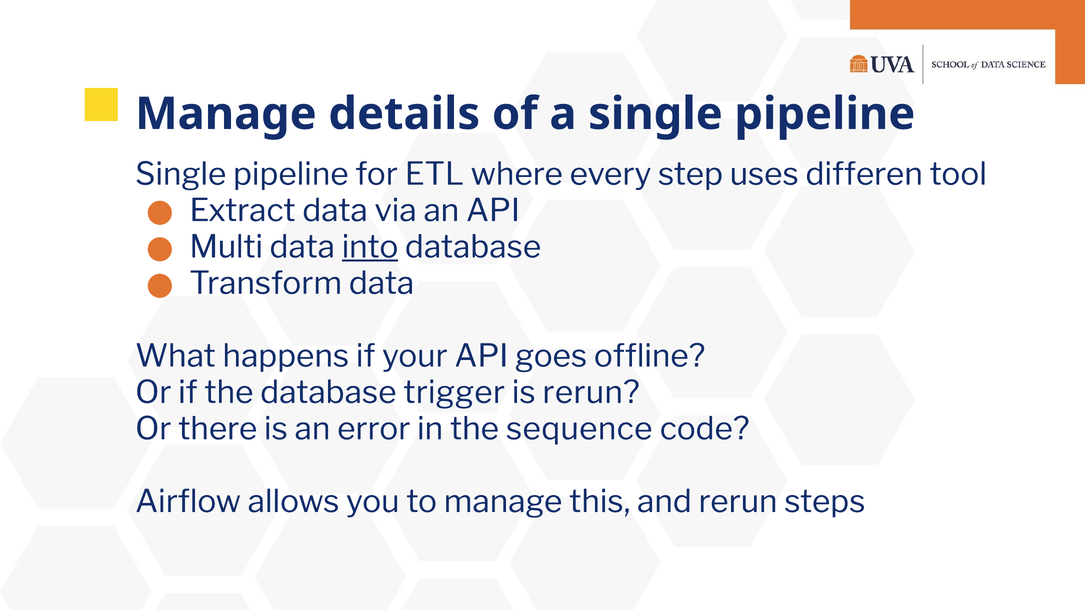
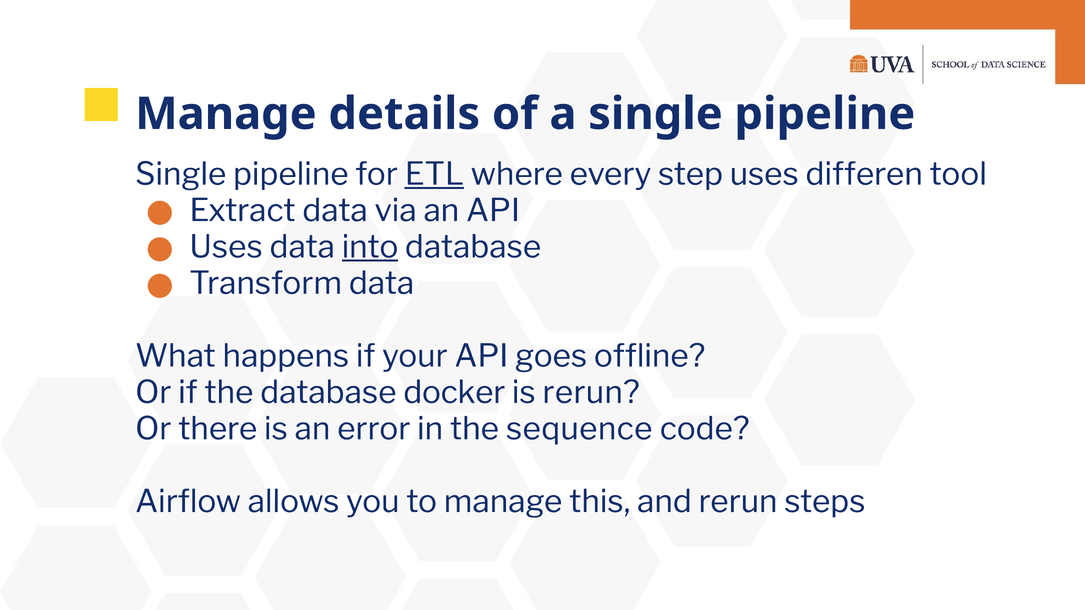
ETL underline: none -> present
Multi at (226, 247): Multi -> Uses
trigger: trigger -> docker
